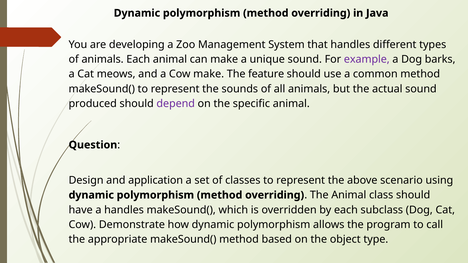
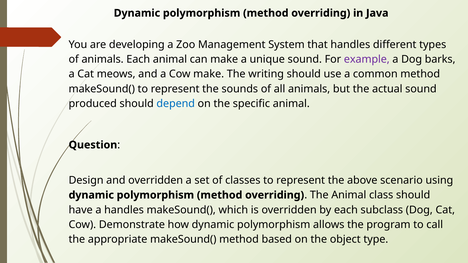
feature: feature -> writing
depend colour: purple -> blue
and application: application -> overridden
